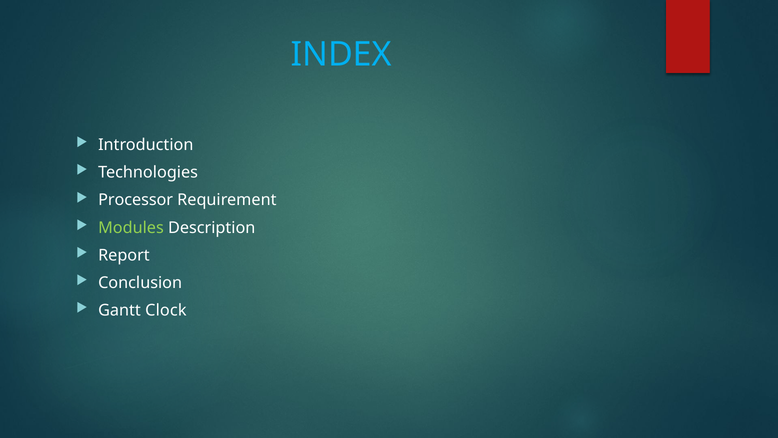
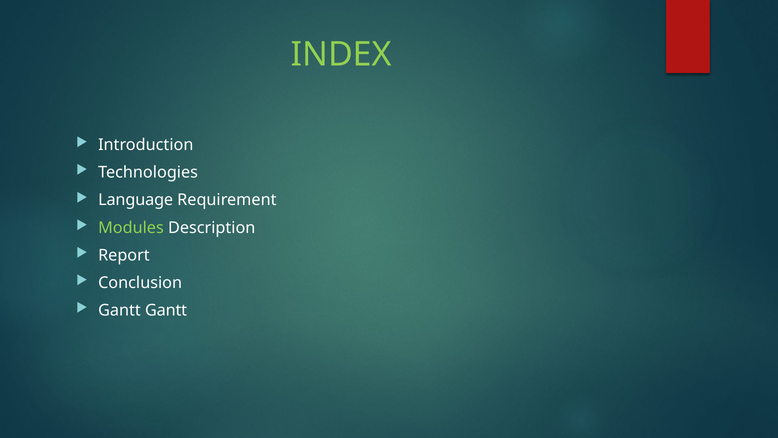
INDEX colour: light blue -> light green
Processor: Processor -> Language
Gantt Clock: Clock -> Gantt
